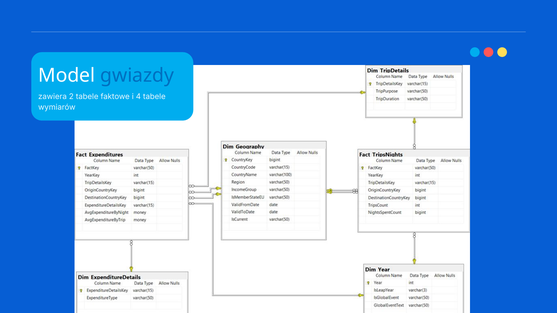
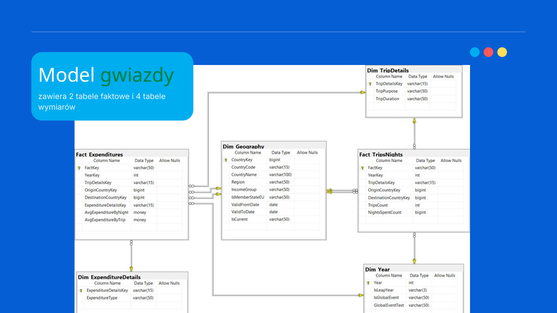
gwiazdy colour: blue -> green
